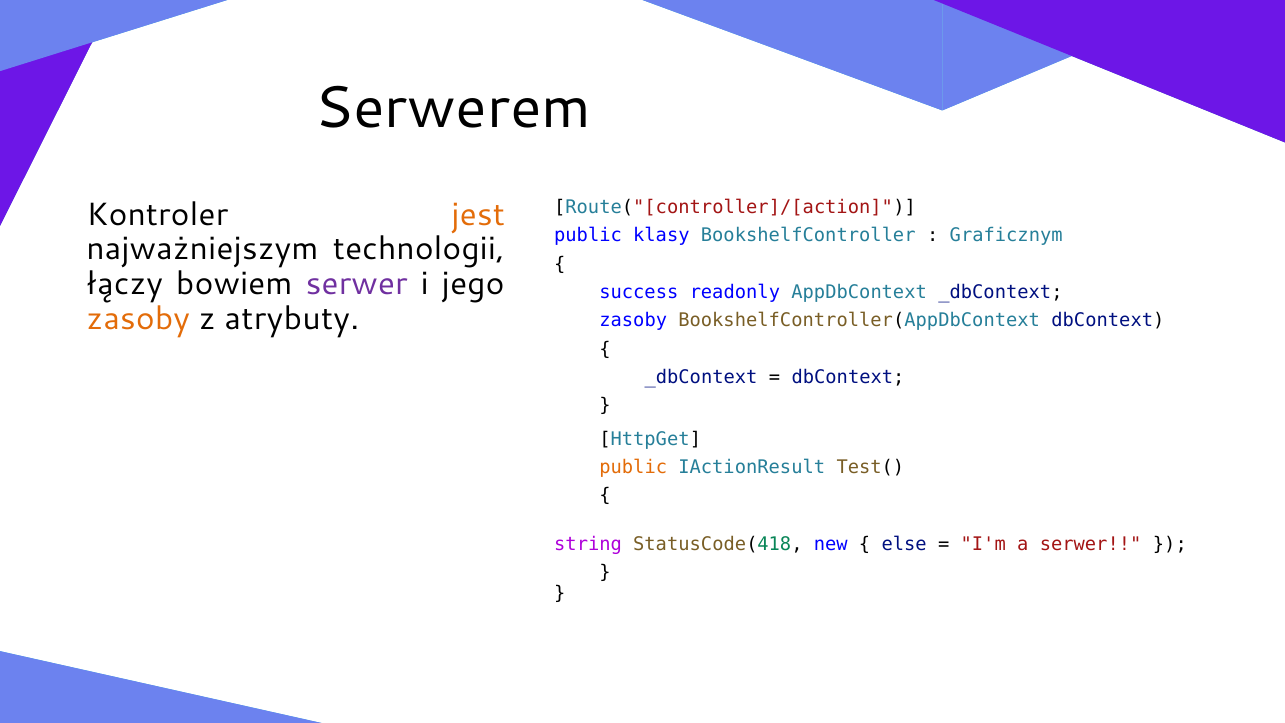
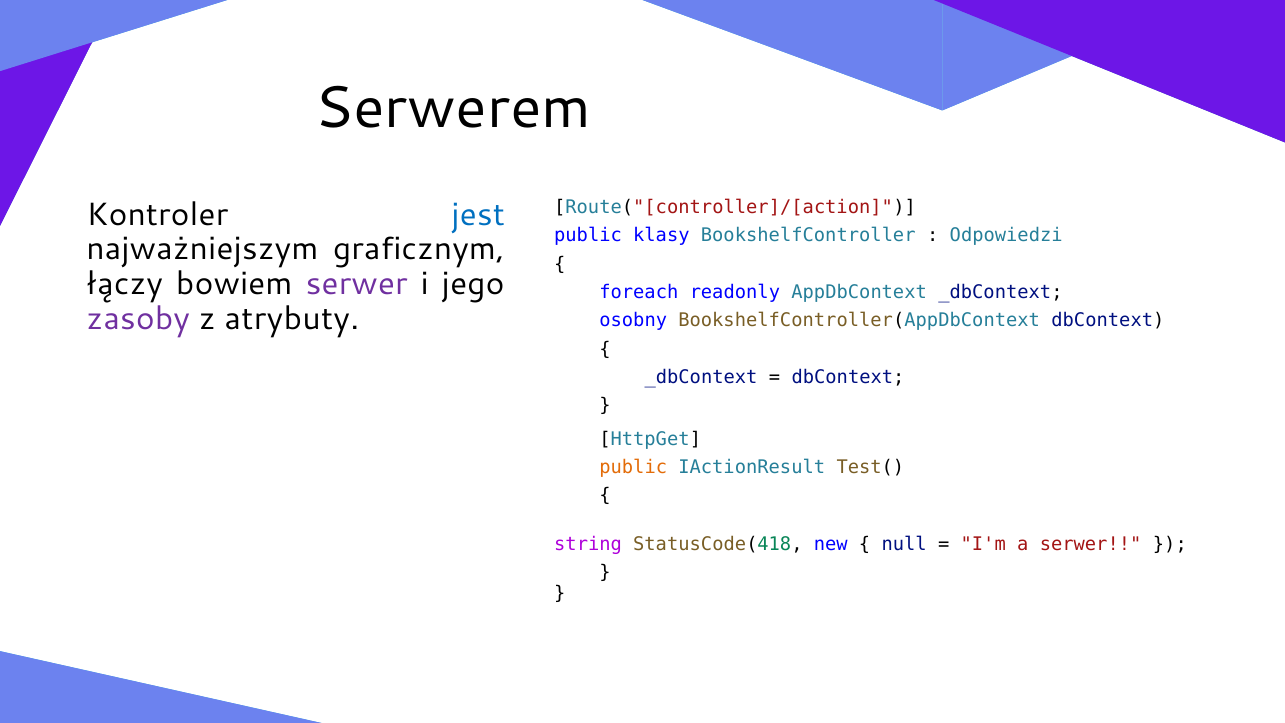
jest colour: orange -> blue
Graficznym: Graficznym -> Odpowiedzi
technologii: technologii -> graficznym
success: success -> foreach
zasoby at (138, 318) colour: orange -> purple
zasoby at (633, 320): zasoby -> osobny
else: else -> null
